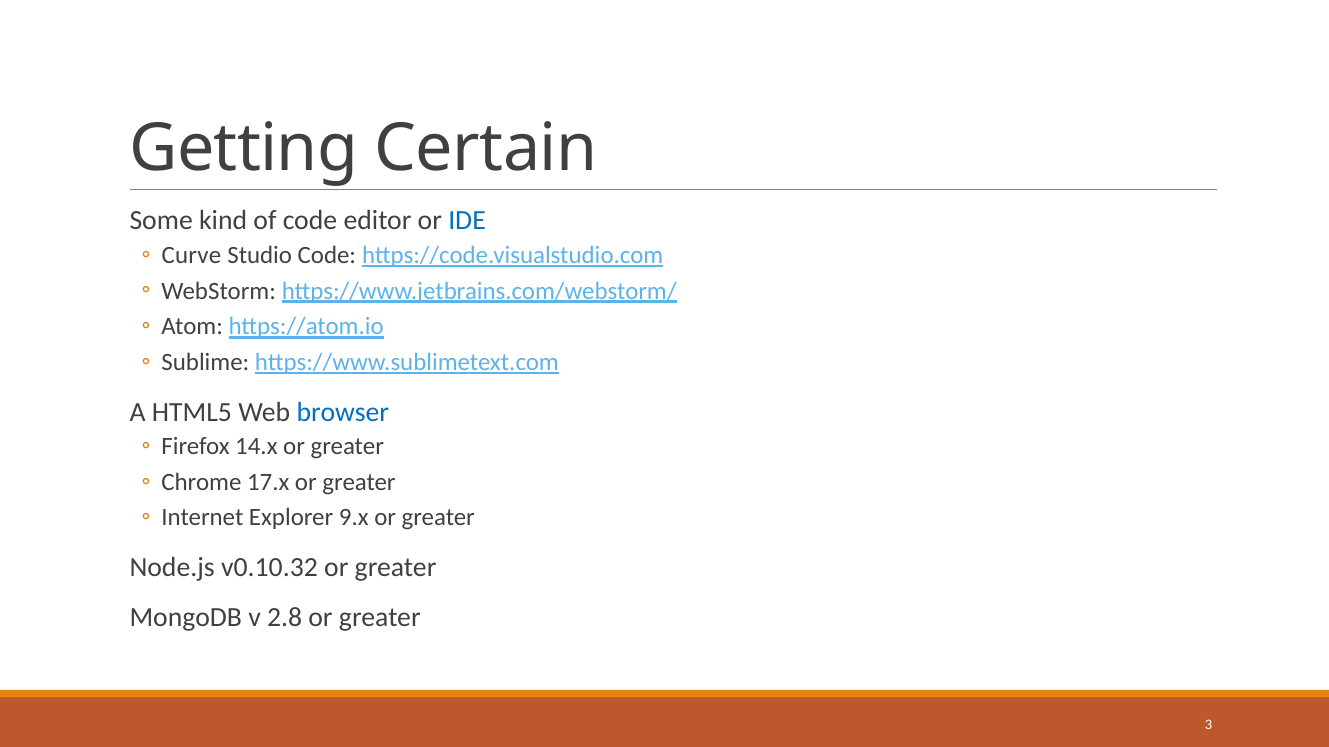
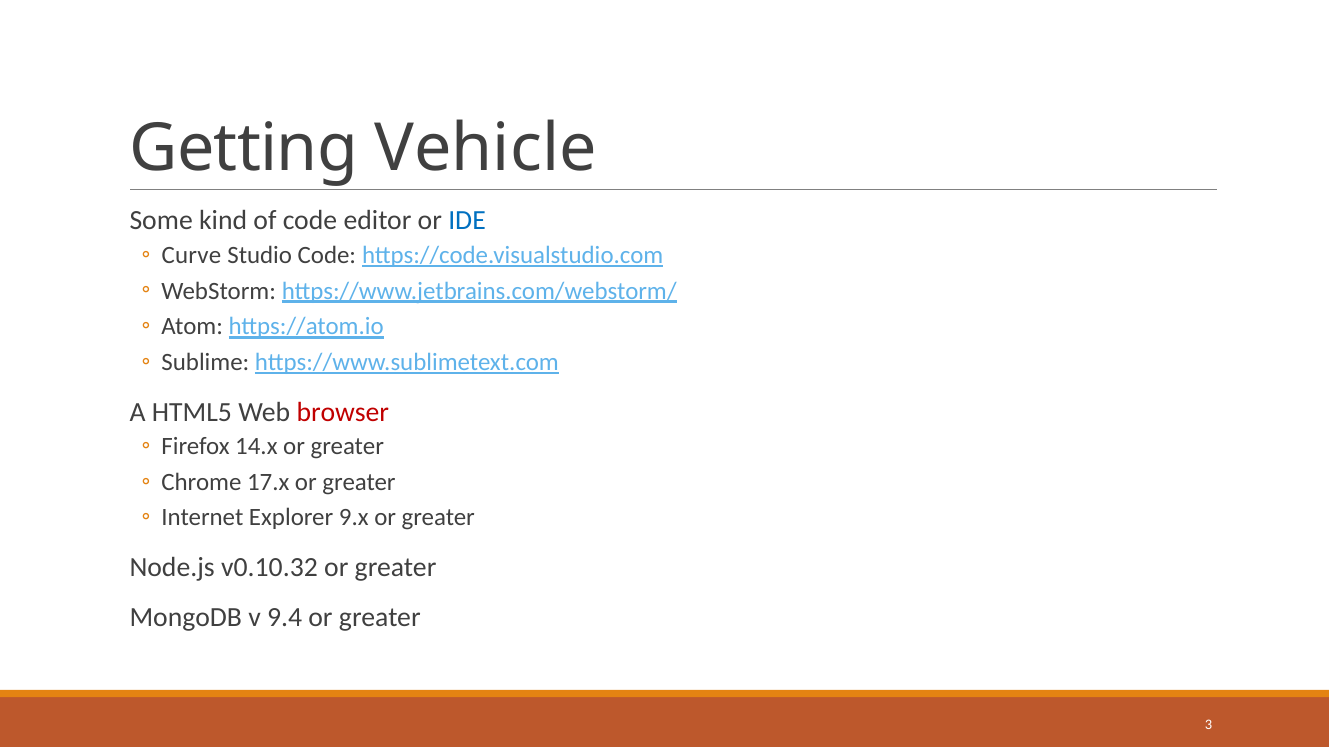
Certain: Certain -> Vehicle
browser colour: blue -> red
2.8: 2.8 -> 9.4
